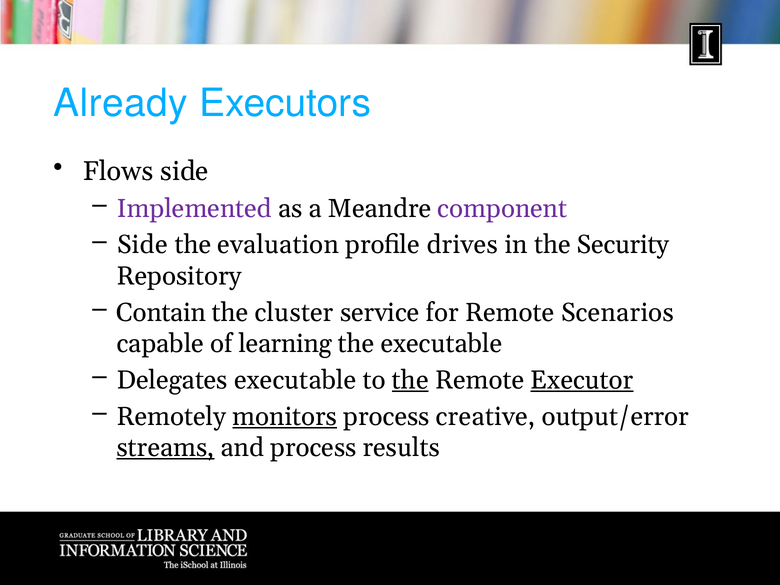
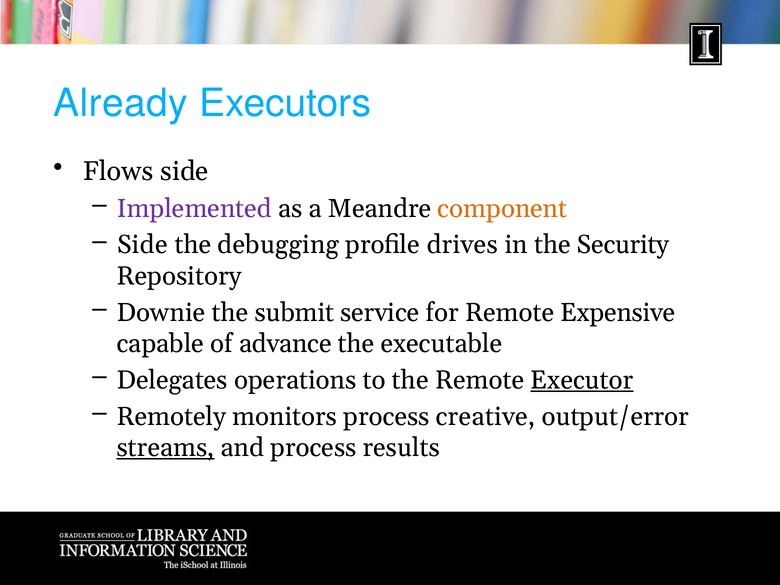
component colour: purple -> orange
evaluation: evaluation -> debugging
Contain: Contain -> Downie
cluster: cluster -> submit
Scenarios: Scenarios -> Expensive
learning: learning -> advance
Delegates executable: executable -> operations
the at (410, 380) underline: present -> none
monitors underline: present -> none
